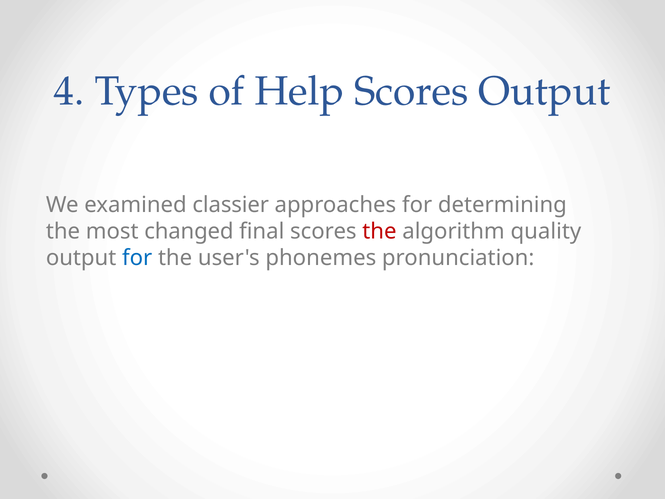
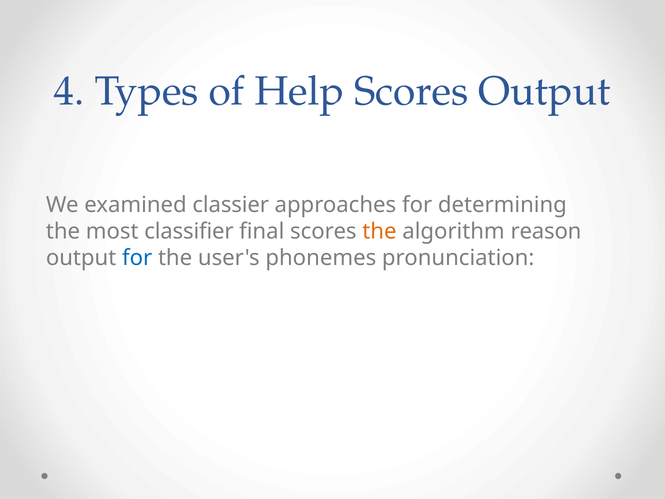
changed: changed -> classifier
the at (379, 231) colour: red -> orange
quality: quality -> reason
